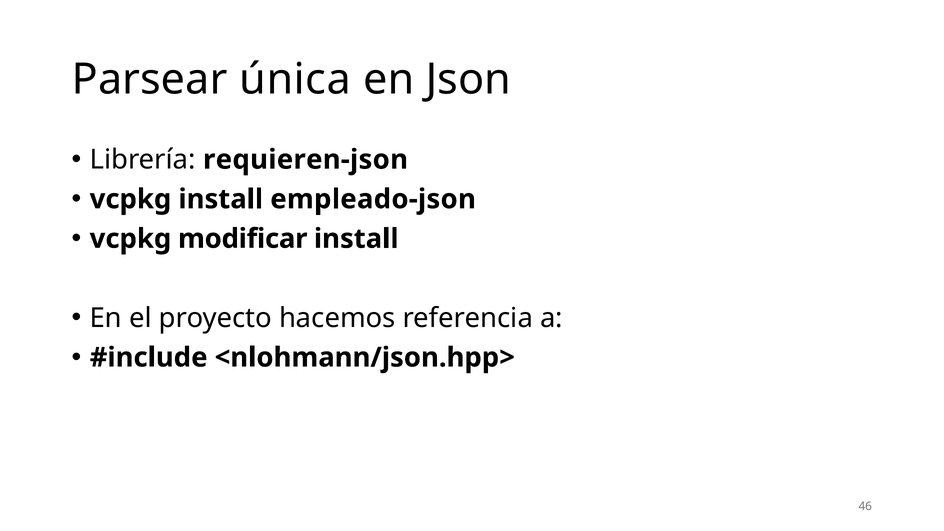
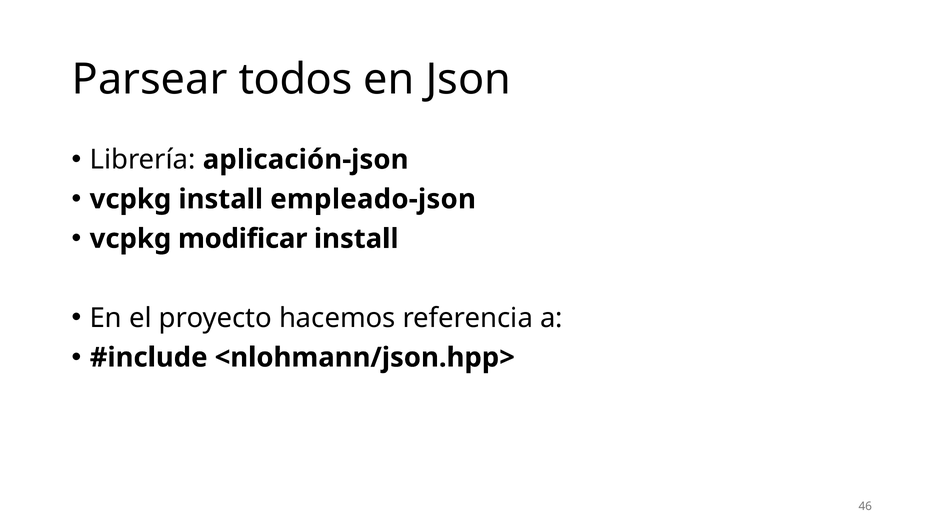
única: única -> todos
requieren-json: requieren-json -> aplicación-json
